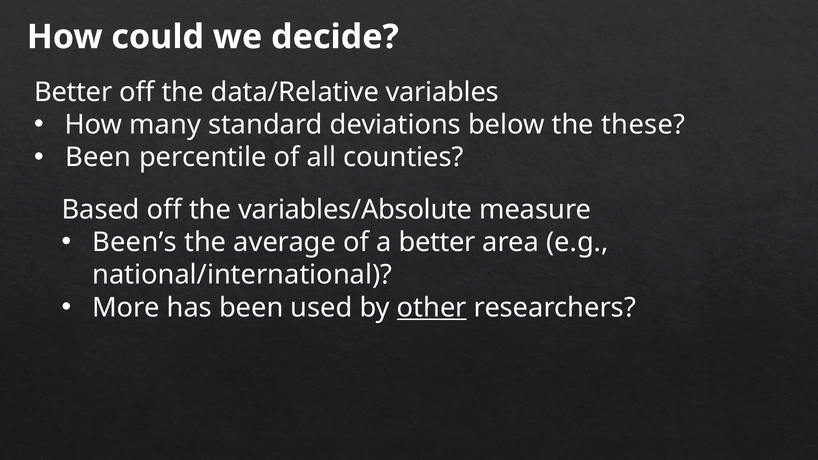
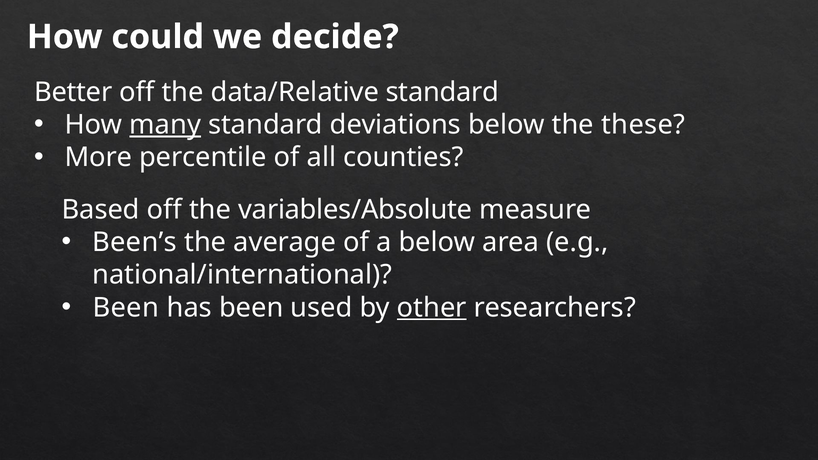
data/Relative variables: variables -> standard
many underline: none -> present
Been at (98, 158): Been -> More
a better: better -> below
More at (126, 308): More -> Been
